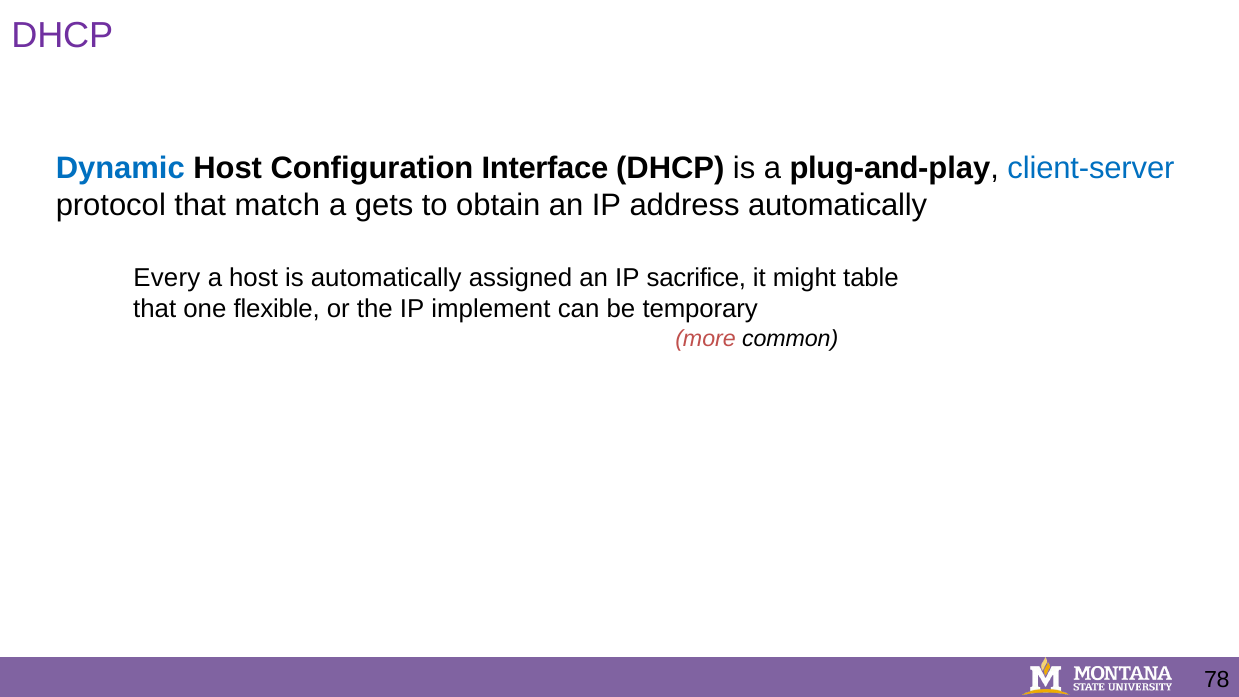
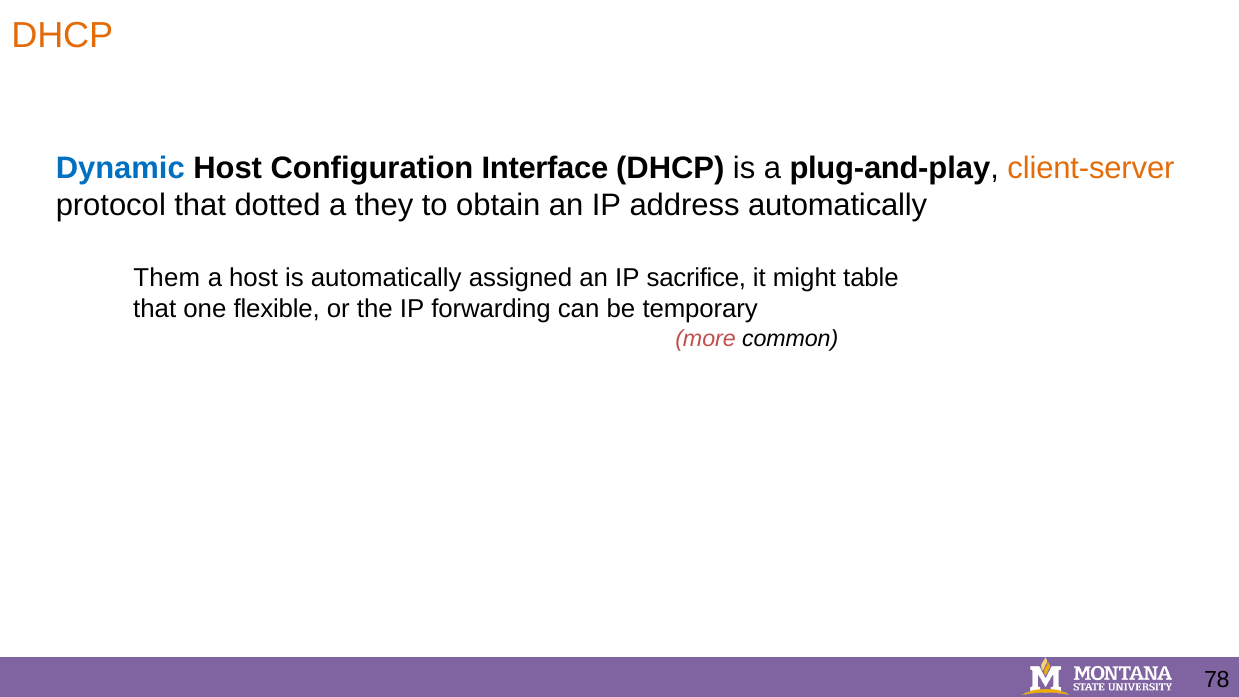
DHCP at (62, 36) colour: purple -> orange
client-server colour: blue -> orange
match: match -> dotted
gets: gets -> they
Every: Every -> Them
implement: implement -> forwarding
